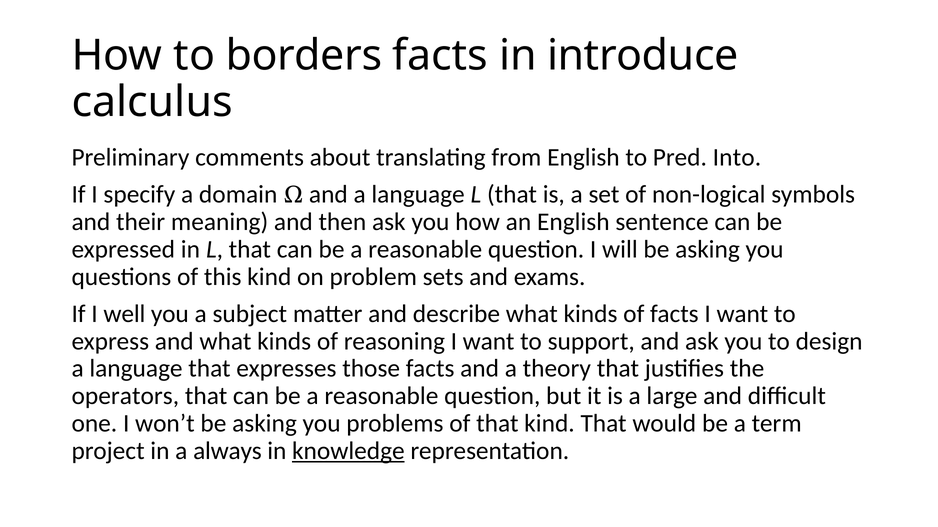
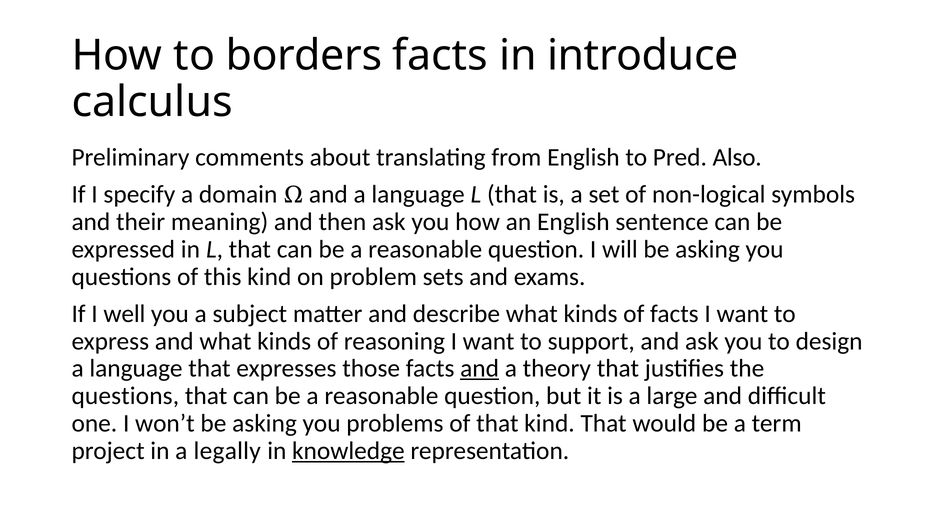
Into: Into -> Also
and at (480, 369) underline: none -> present
operators at (125, 396): operators -> questions
always: always -> legally
